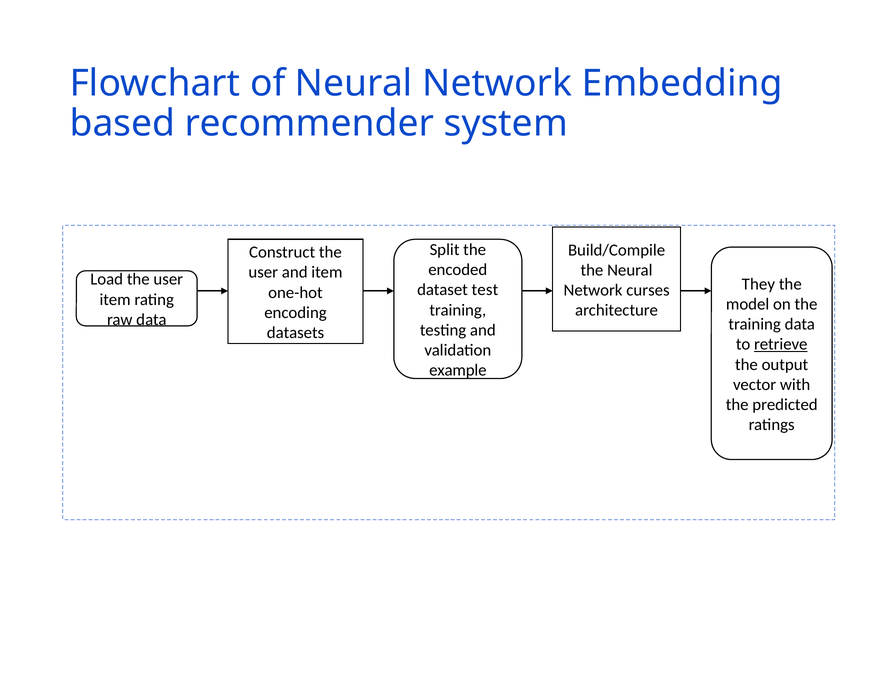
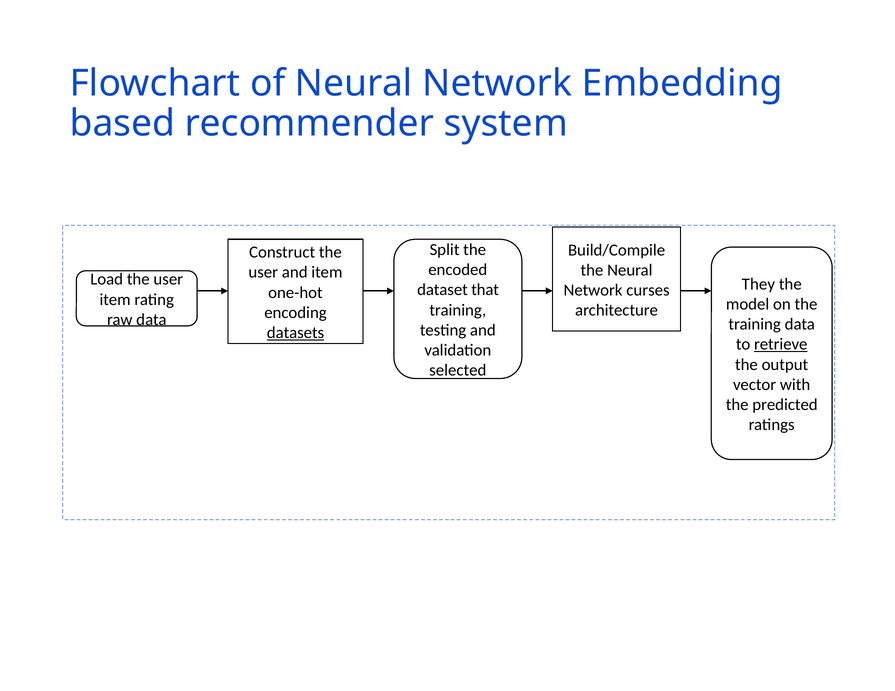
test: test -> that
datasets underline: none -> present
example: example -> selected
